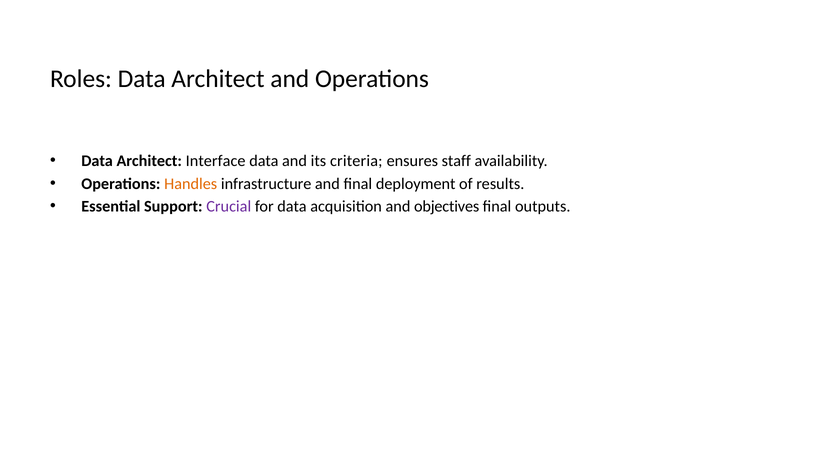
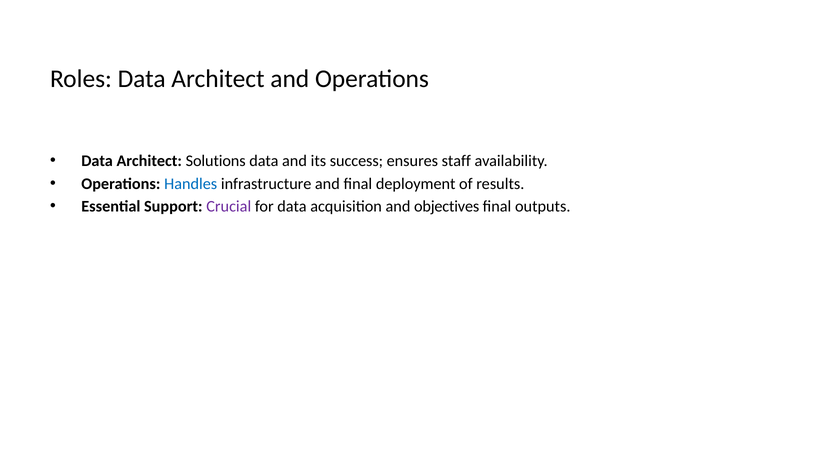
Interface: Interface -> Solutions
criteria: criteria -> success
Handles colour: orange -> blue
